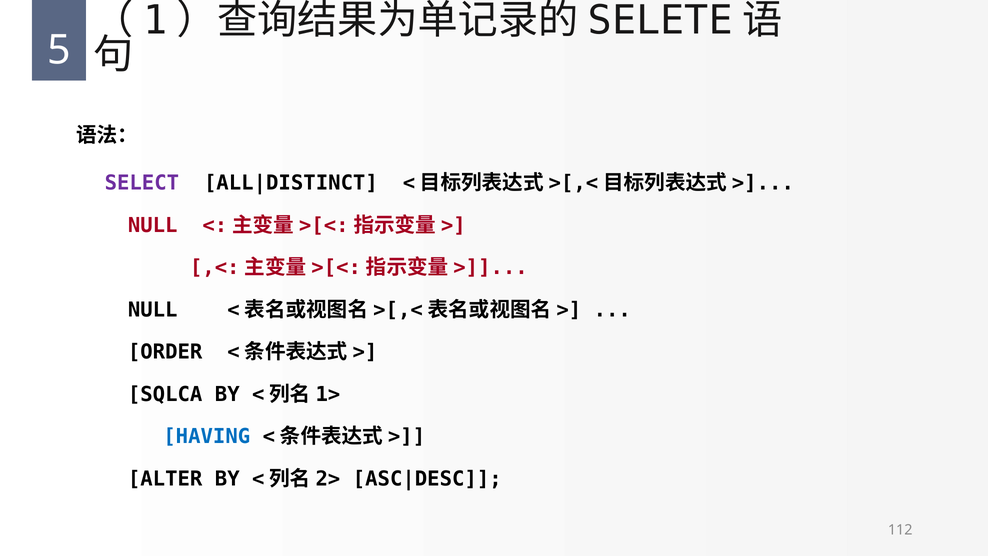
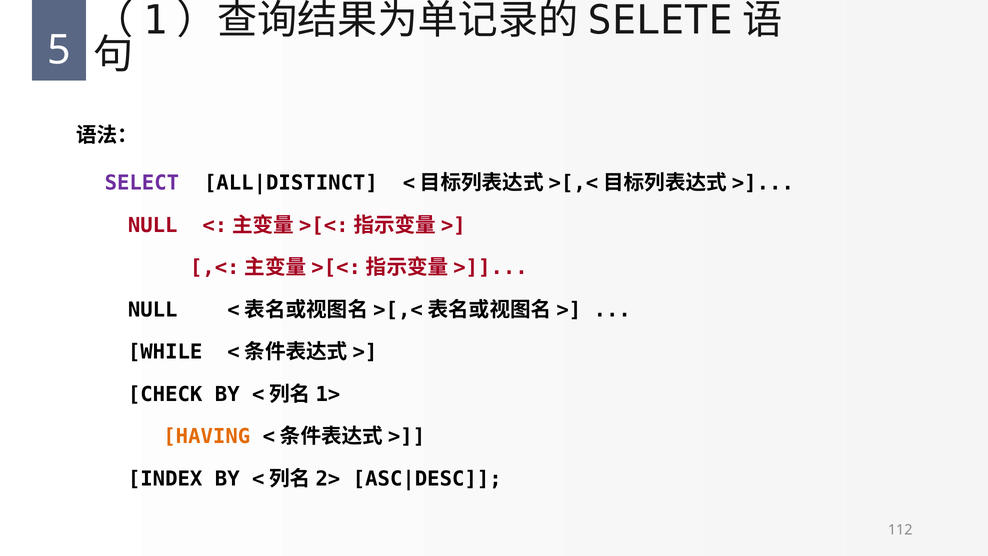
ORDER: ORDER -> WHILE
SQLCA: SQLCA -> CHECK
HAVING colour: blue -> orange
ALTER: ALTER -> INDEX
